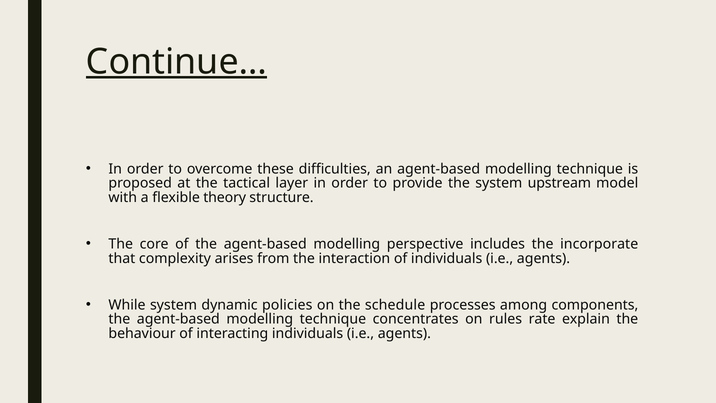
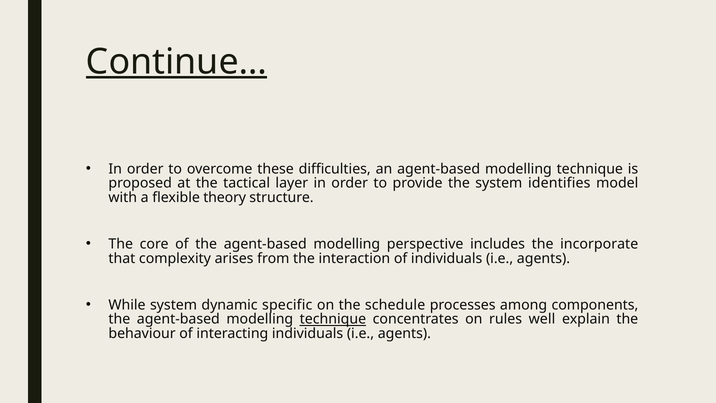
upstream: upstream -> identifies
policies: policies -> specific
technique at (333, 319) underline: none -> present
rate: rate -> well
